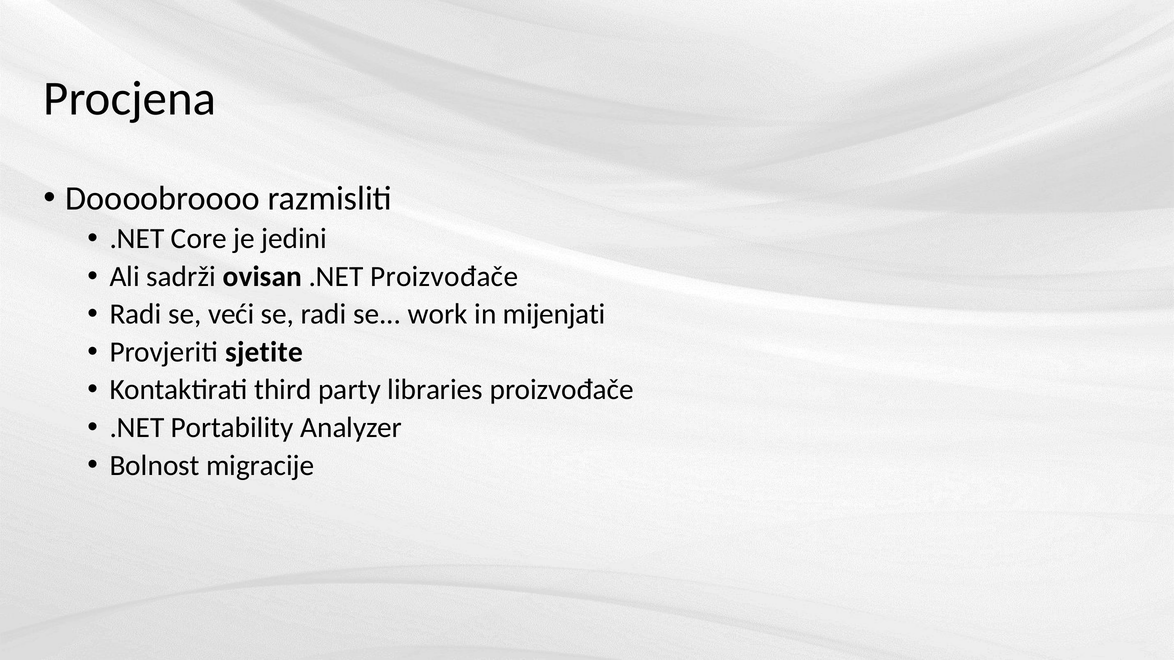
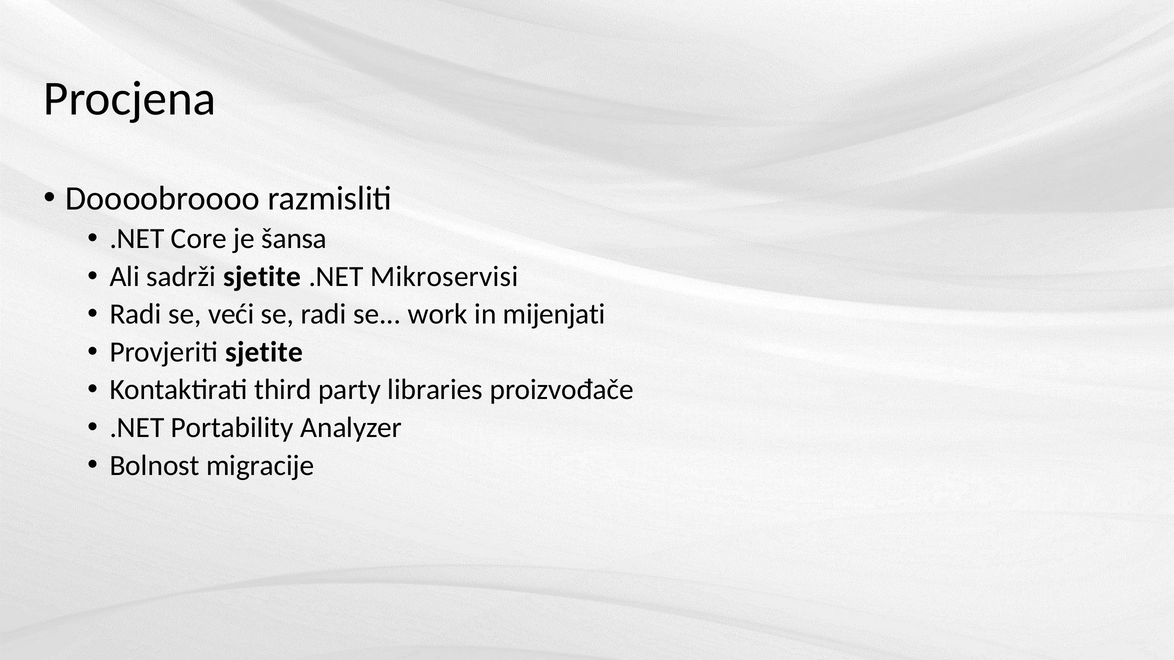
jedini: jedini -> šansa
sadrži ovisan: ovisan -> sjetite
.NET Proizvođače: Proizvođače -> Mikroservisi
